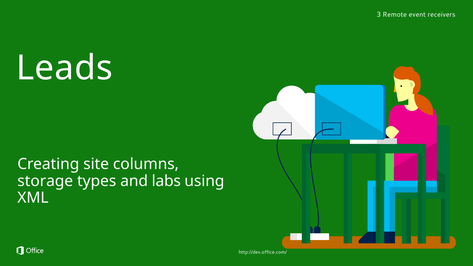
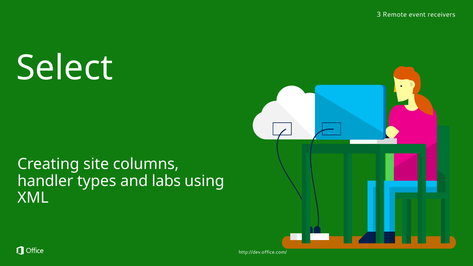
Leads: Leads -> Select
storage: storage -> handler
